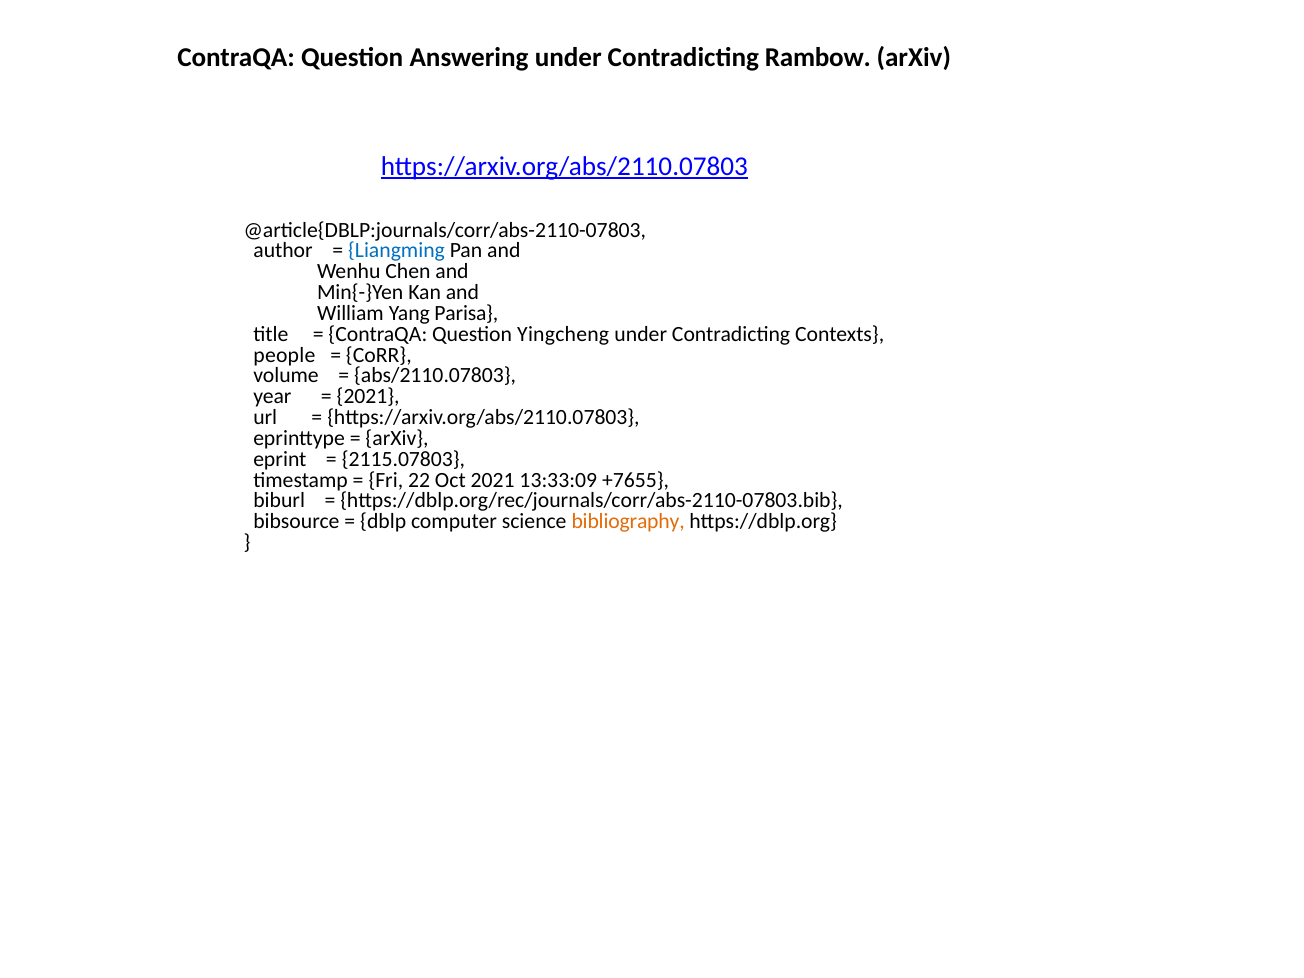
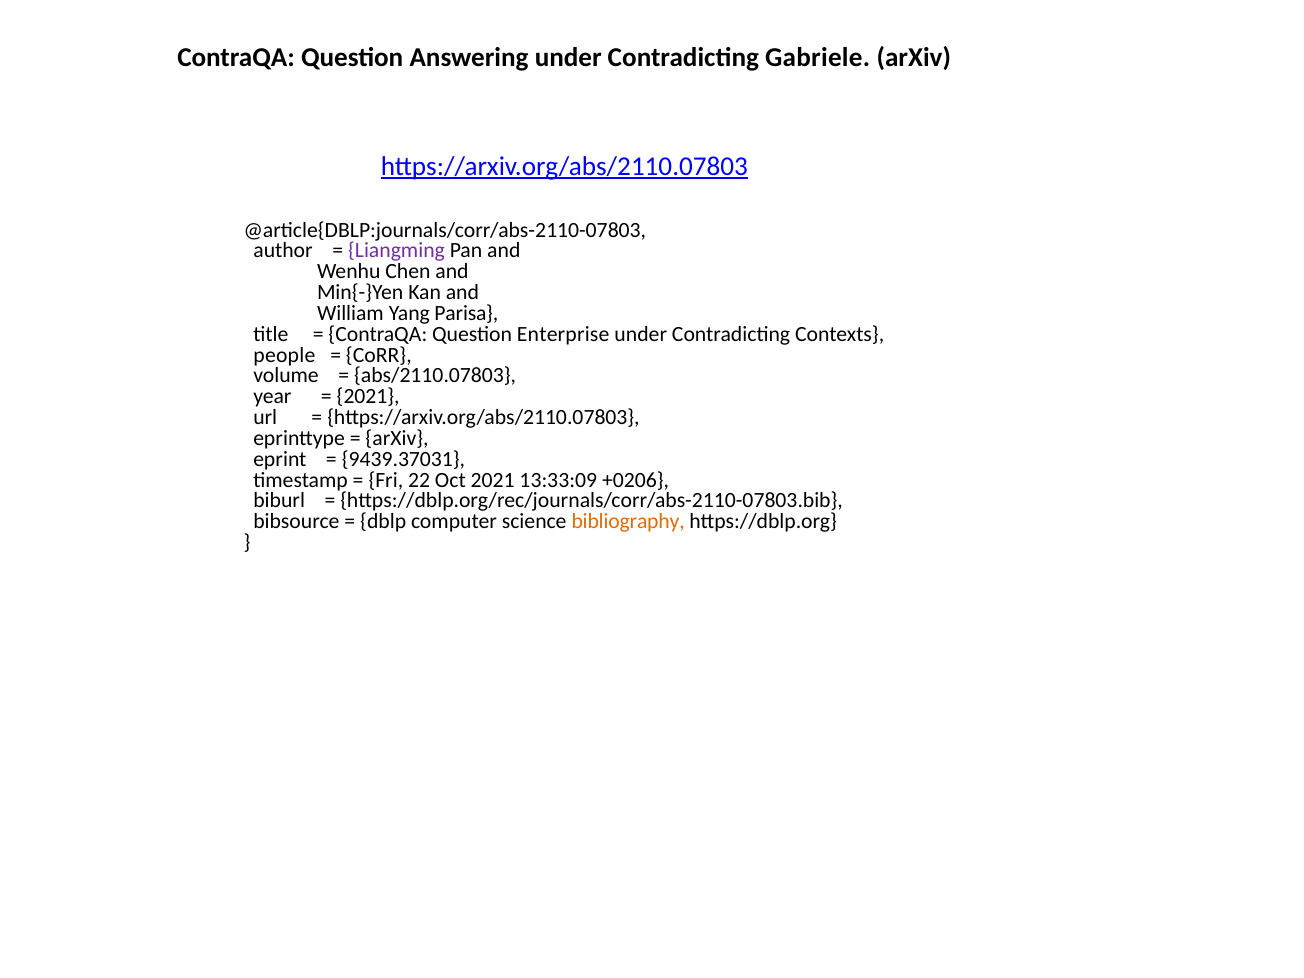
Rambow: Rambow -> Gabriele
Liangming colour: blue -> purple
Yingcheng: Yingcheng -> Enterprise
2115.07803: 2115.07803 -> 9439.37031
+7655: +7655 -> +0206
